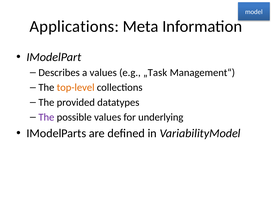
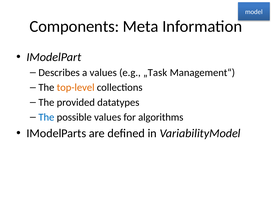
Applications: Applications -> Components
The at (46, 117) colour: purple -> blue
underlying: underlying -> algorithms
